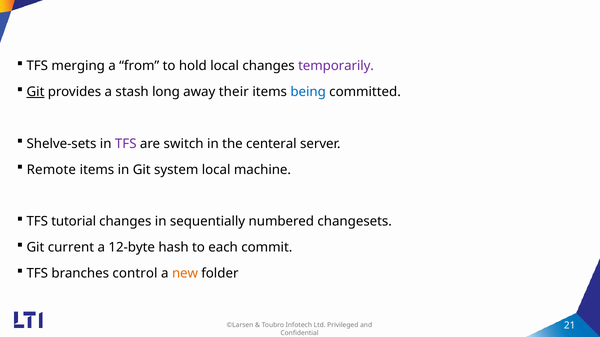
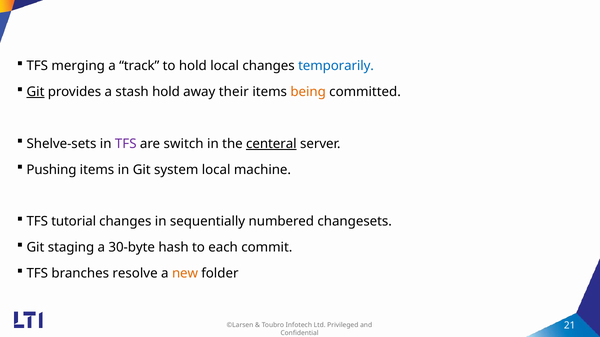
from: from -> track
temporarily colour: purple -> blue
stash long: long -> hold
being colour: blue -> orange
centeral underline: none -> present
Remote: Remote -> Pushing
current: current -> staging
12-byte: 12-byte -> 30-byte
control: control -> resolve
